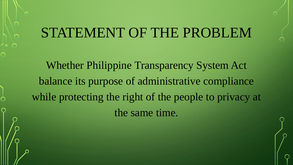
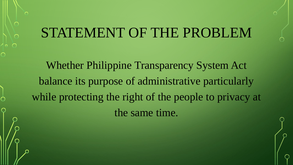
compliance: compliance -> particularly
